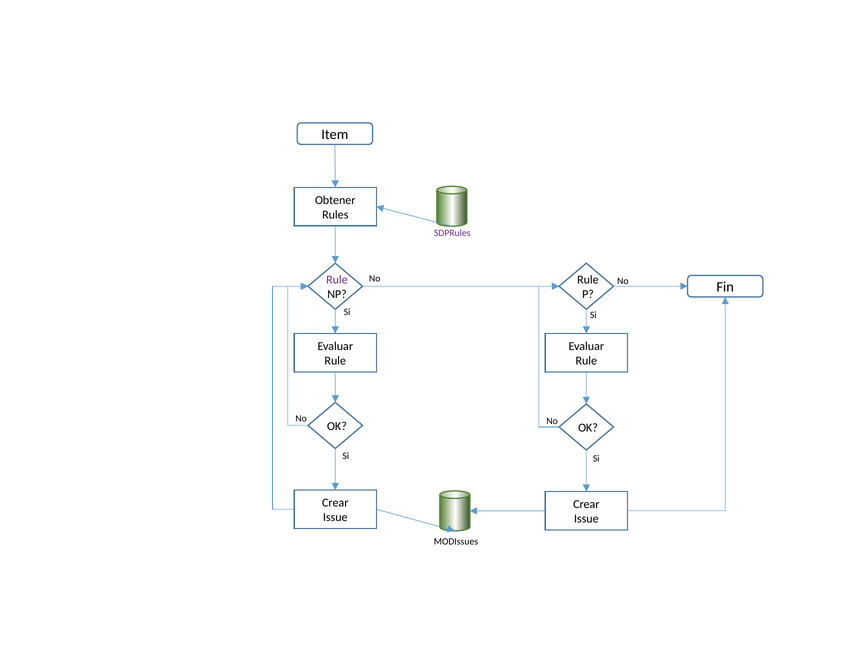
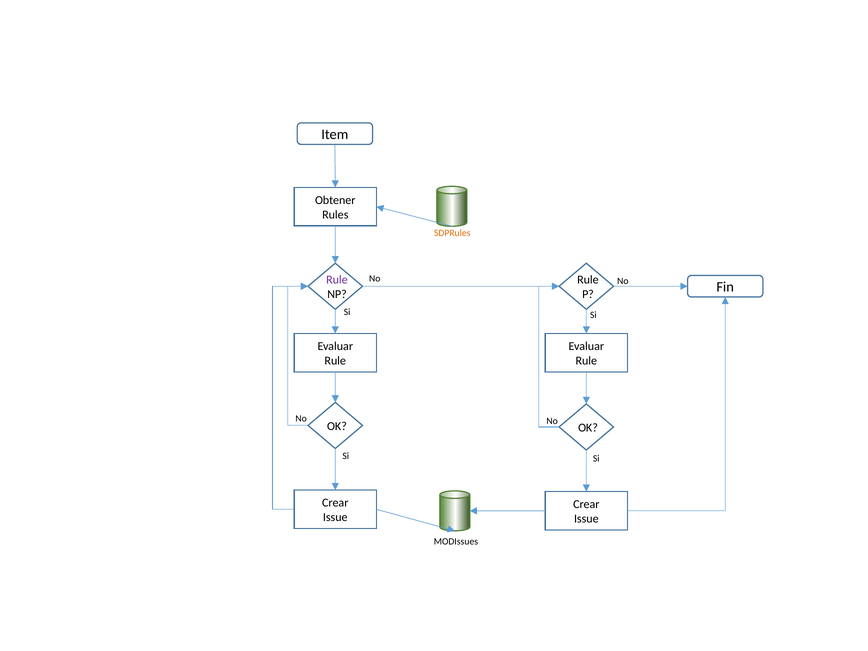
SDPRules colour: purple -> orange
